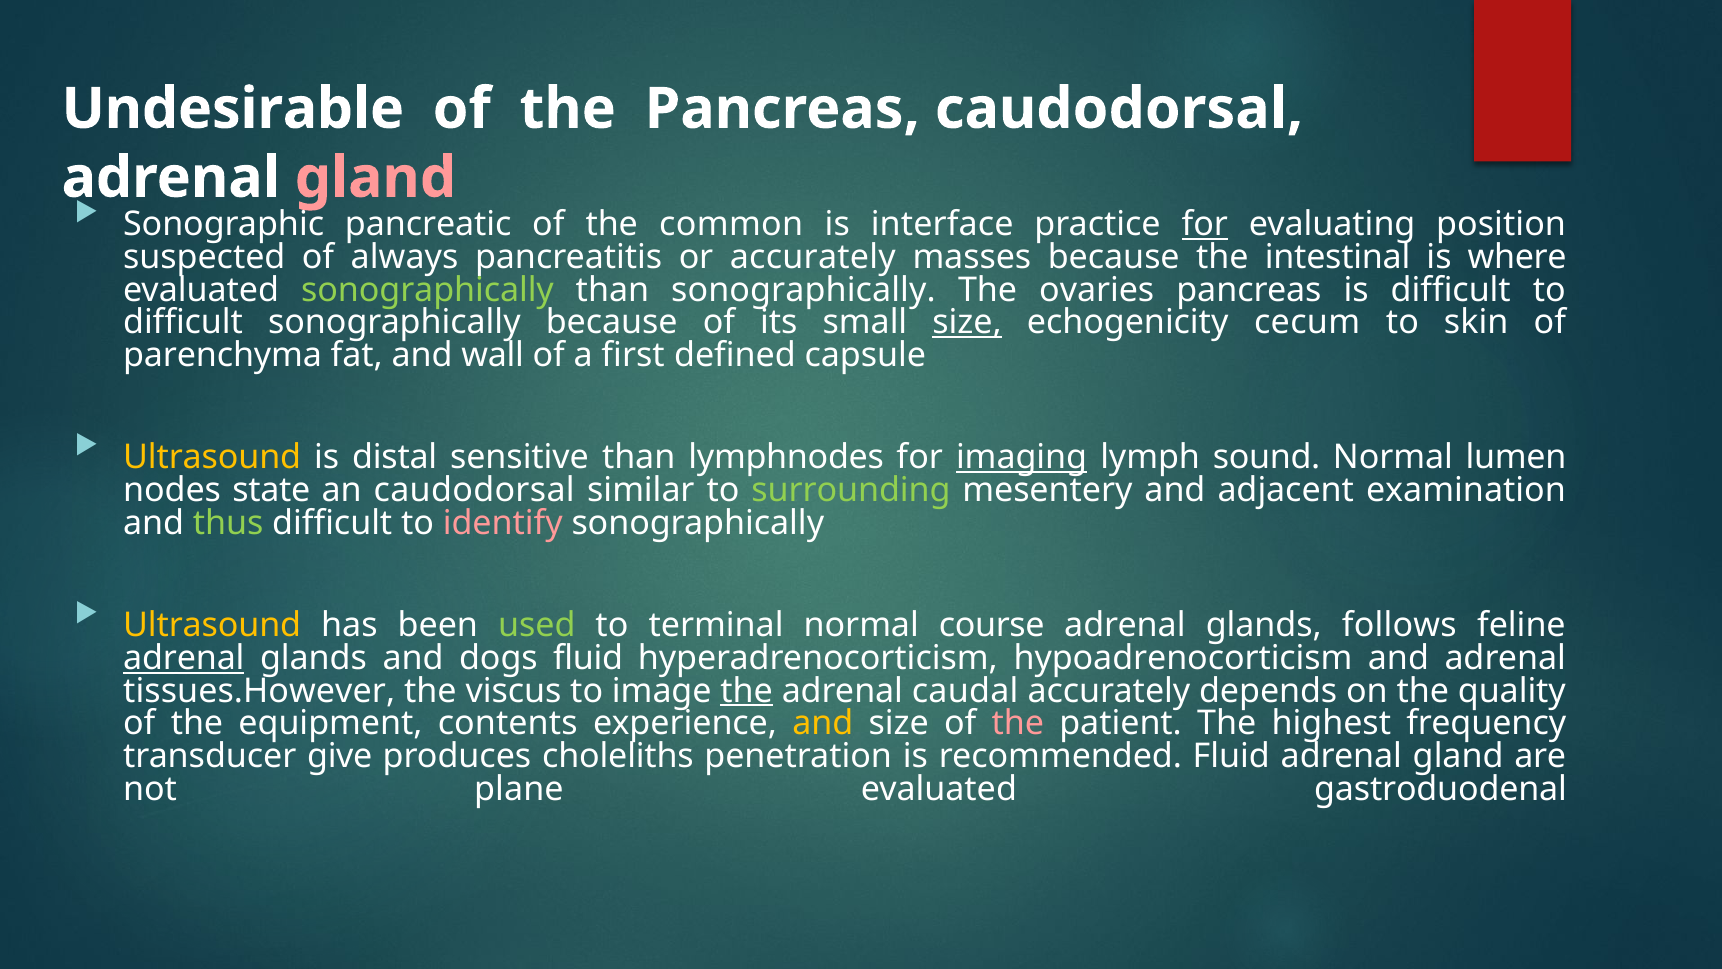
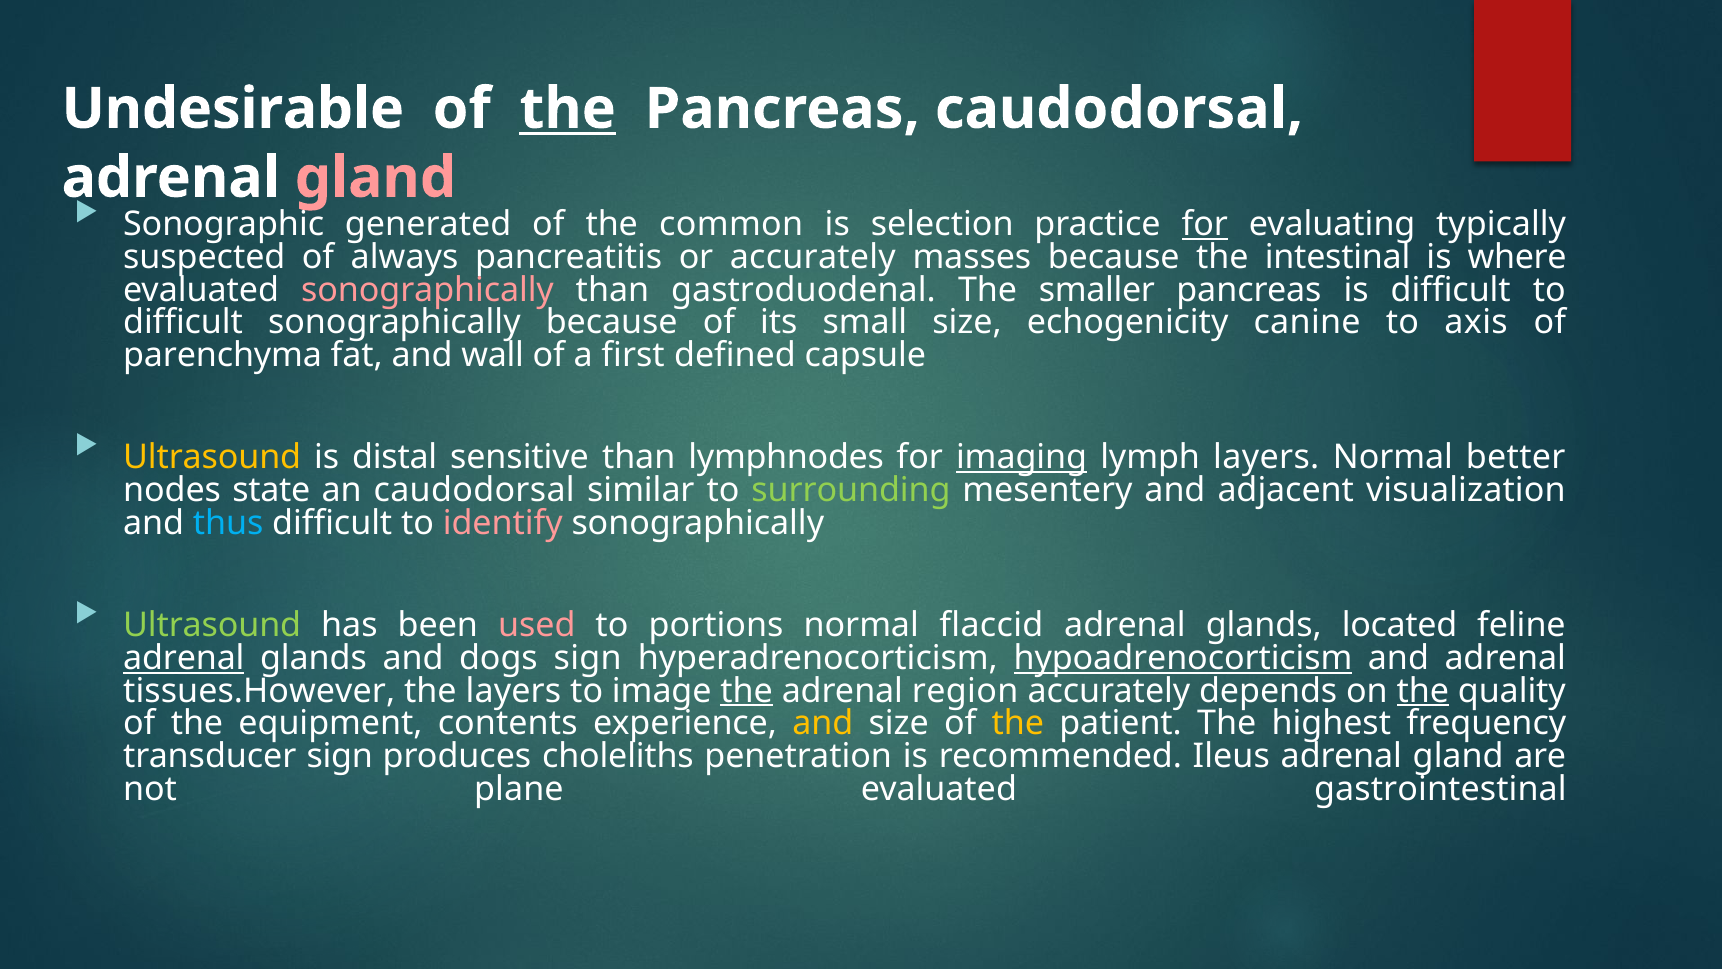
the at (568, 109) underline: none -> present
pancreatic: pancreatic -> generated
interface: interface -> selection
position: position -> typically
sonographically at (428, 290) colour: light green -> pink
than sonographically: sonographically -> gastroduodenal
ovaries: ovaries -> smaller
size at (967, 323) underline: present -> none
cecum: cecum -> canine
skin: skin -> axis
lymph sound: sound -> layers
lumen: lumen -> better
examination: examination -> visualization
thus colour: light green -> light blue
Ultrasound at (212, 625) colour: yellow -> light green
used colour: light green -> pink
terminal: terminal -> portions
course: course -> flaccid
follows: follows -> located
dogs fluid: fluid -> sign
hypoadrenocorticism underline: none -> present
the viscus: viscus -> layers
caudal: caudal -> region
the at (1423, 690) underline: none -> present
the at (1018, 723) colour: pink -> yellow
transducer give: give -> sign
recommended Fluid: Fluid -> Ileus
gastroduodenal: gastroduodenal -> gastrointestinal
